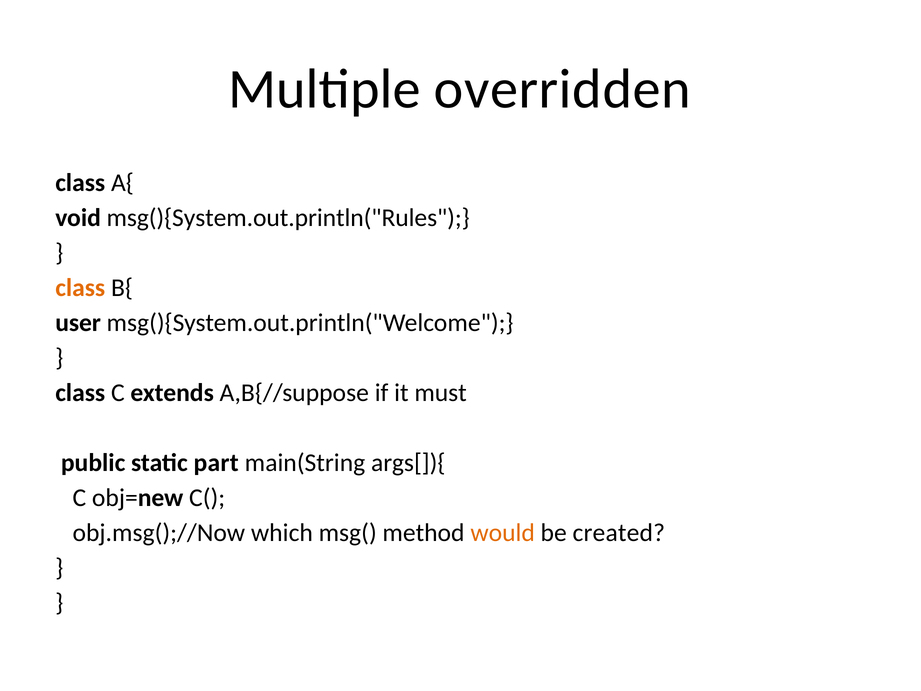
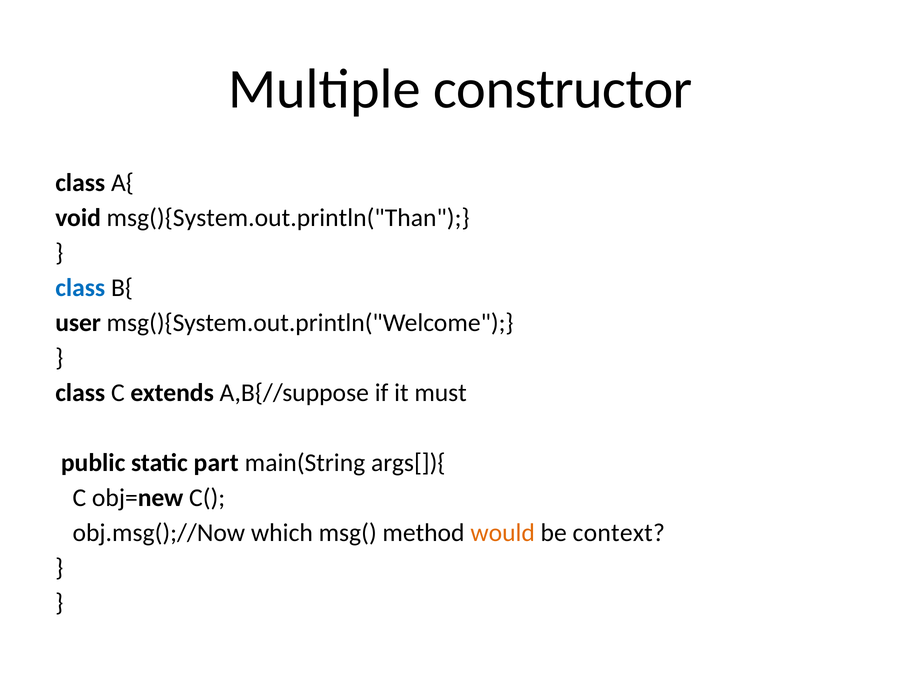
overridden: overridden -> constructor
msg(){System.out.println("Rules: msg(){System.out.println("Rules -> msg(){System.out.println("Than
class at (80, 288) colour: orange -> blue
created: created -> context
